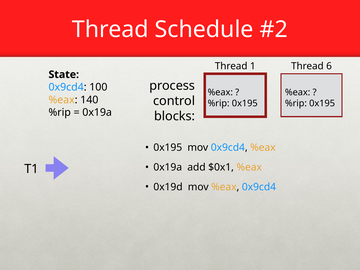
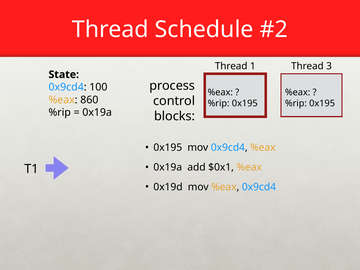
6: 6 -> 3
140: 140 -> 860
